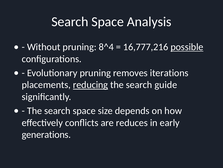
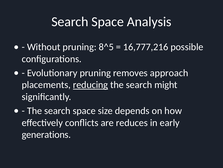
8^4: 8^4 -> 8^5
possible underline: present -> none
iterations: iterations -> approach
guide: guide -> might
